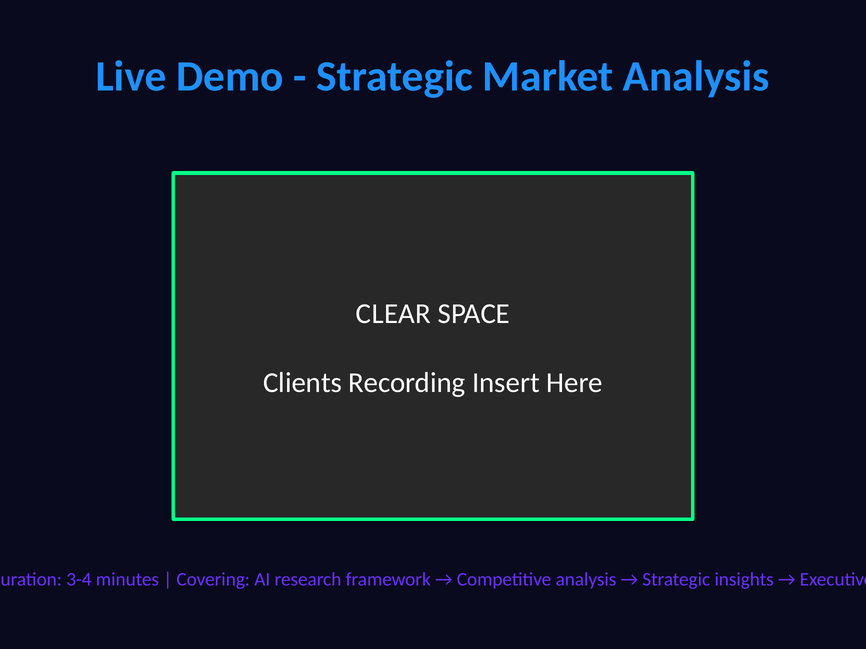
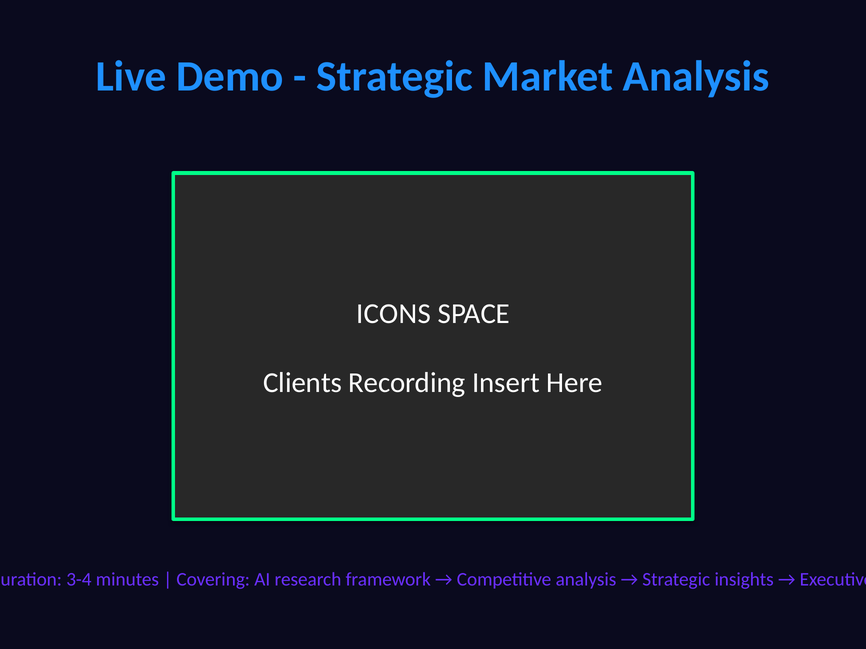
CLEAR: CLEAR -> ICONS
